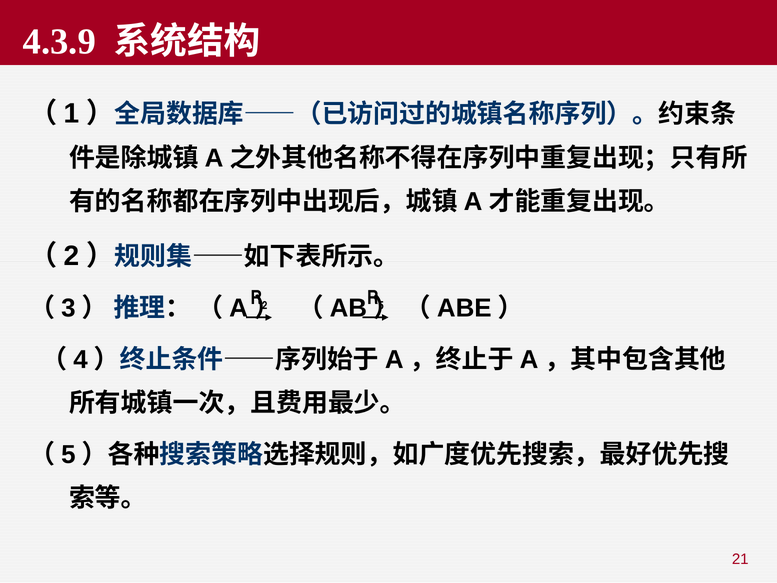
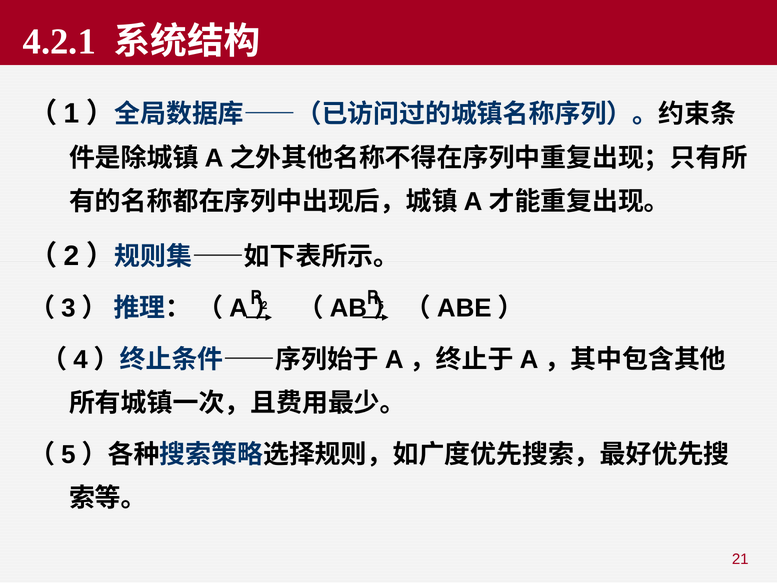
4.3.9: 4.3.9 -> 4.2.1
